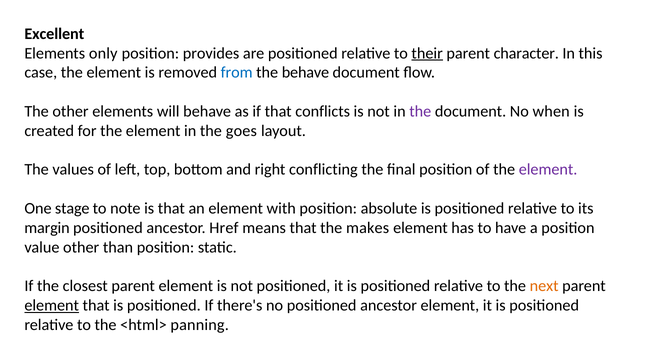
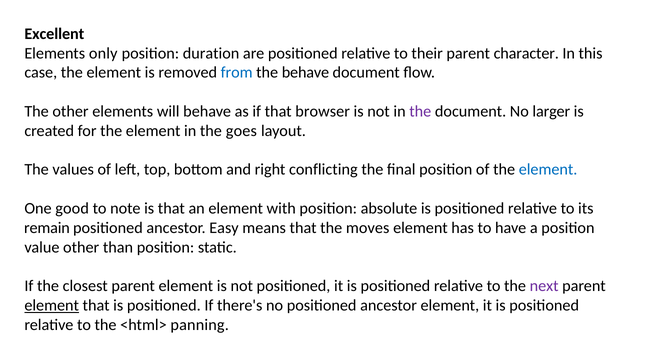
provides: provides -> duration
their underline: present -> none
conflicts: conflicts -> browser
when: when -> larger
element at (548, 170) colour: purple -> blue
stage: stage -> good
margin: margin -> remain
Href: Href -> Easy
makes: makes -> moves
next colour: orange -> purple
